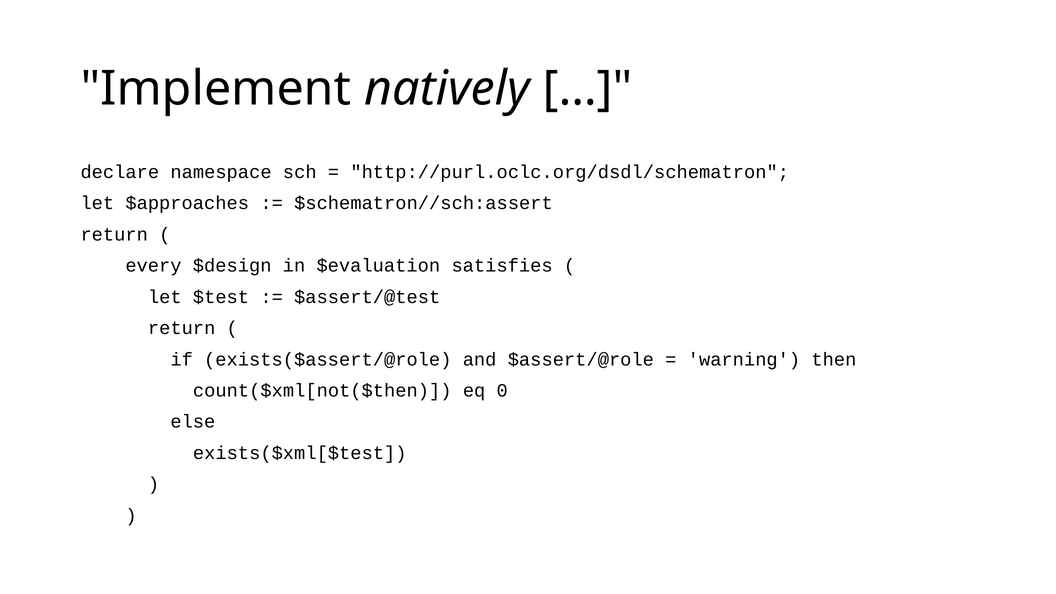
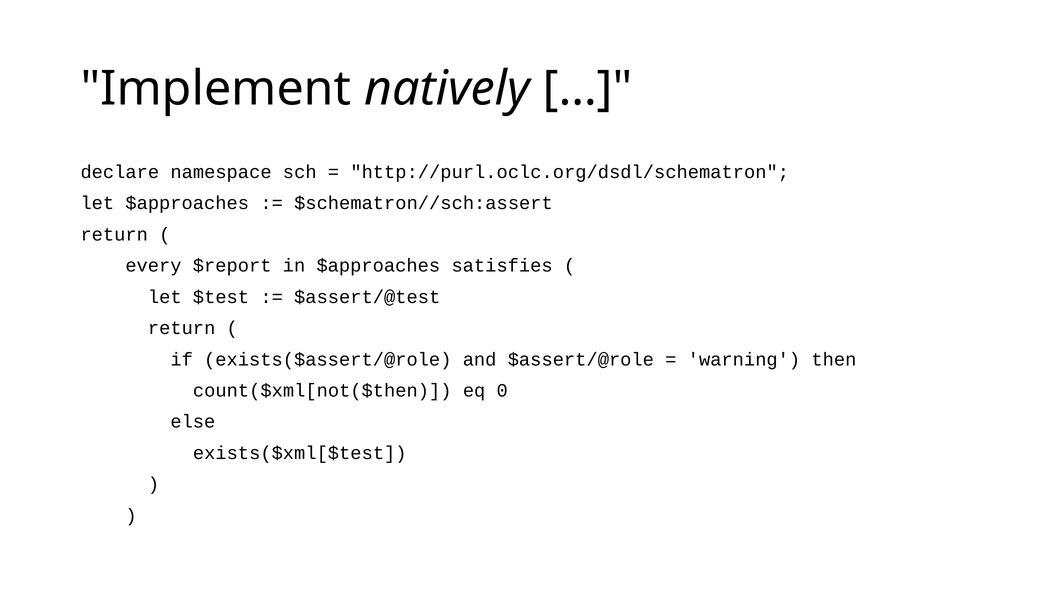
$design: $design -> $report
in $evaluation: $evaluation -> $approaches
